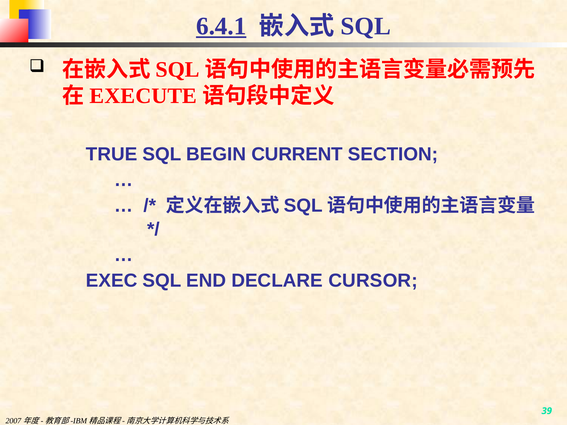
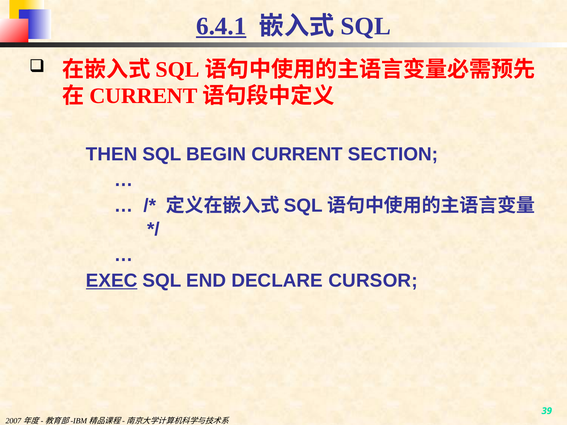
EXECUTE at (143, 96): EXECUTE -> CURRENT
TRUE: TRUE -> THEN
EXEC underline: none -> present
